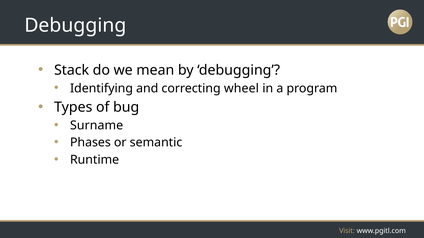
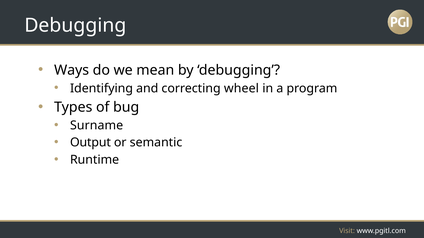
Stack: Stack -> Ways
Phases: Phases -> Output
